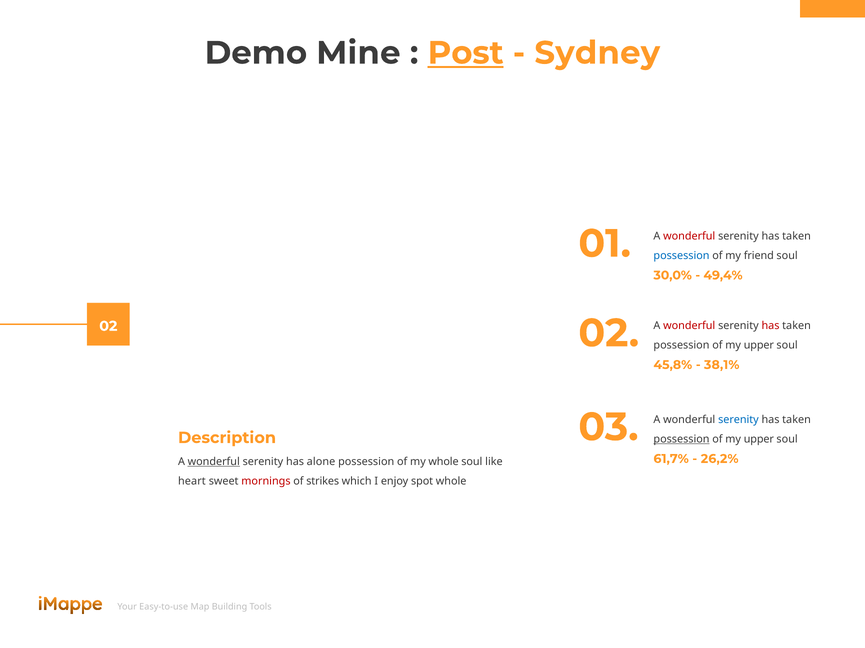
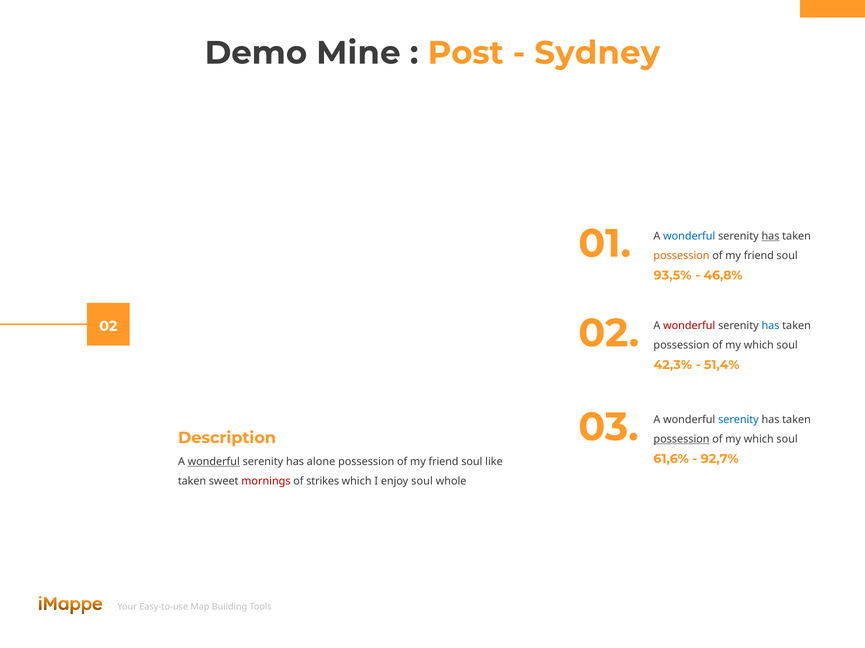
Post underline: present -> none
wonderful at (689, 236) colour: red -> blue
has at (771, 236) underline: none -> present
possession at (682, 256) colour: blue -> orange
30,0%: 30,0% -> 93,5%
49,4%: 49,4% -> 46,8%
has at (771, 326) colour: red -> blue
upper at (759, 345): upper -> which
45,8%: 45,8% -> 42,3%
38,1%: 38,1% -> 51,4%
upper at (759, 439): upper -> which
61,7%: 61,7% -> 61,6%
26,2%: 26,2% -> 92,7%
whole at (444, 462): whole -> friend
heart at (192, 482): heart -> taken
enjoy spot: spot -> soul
